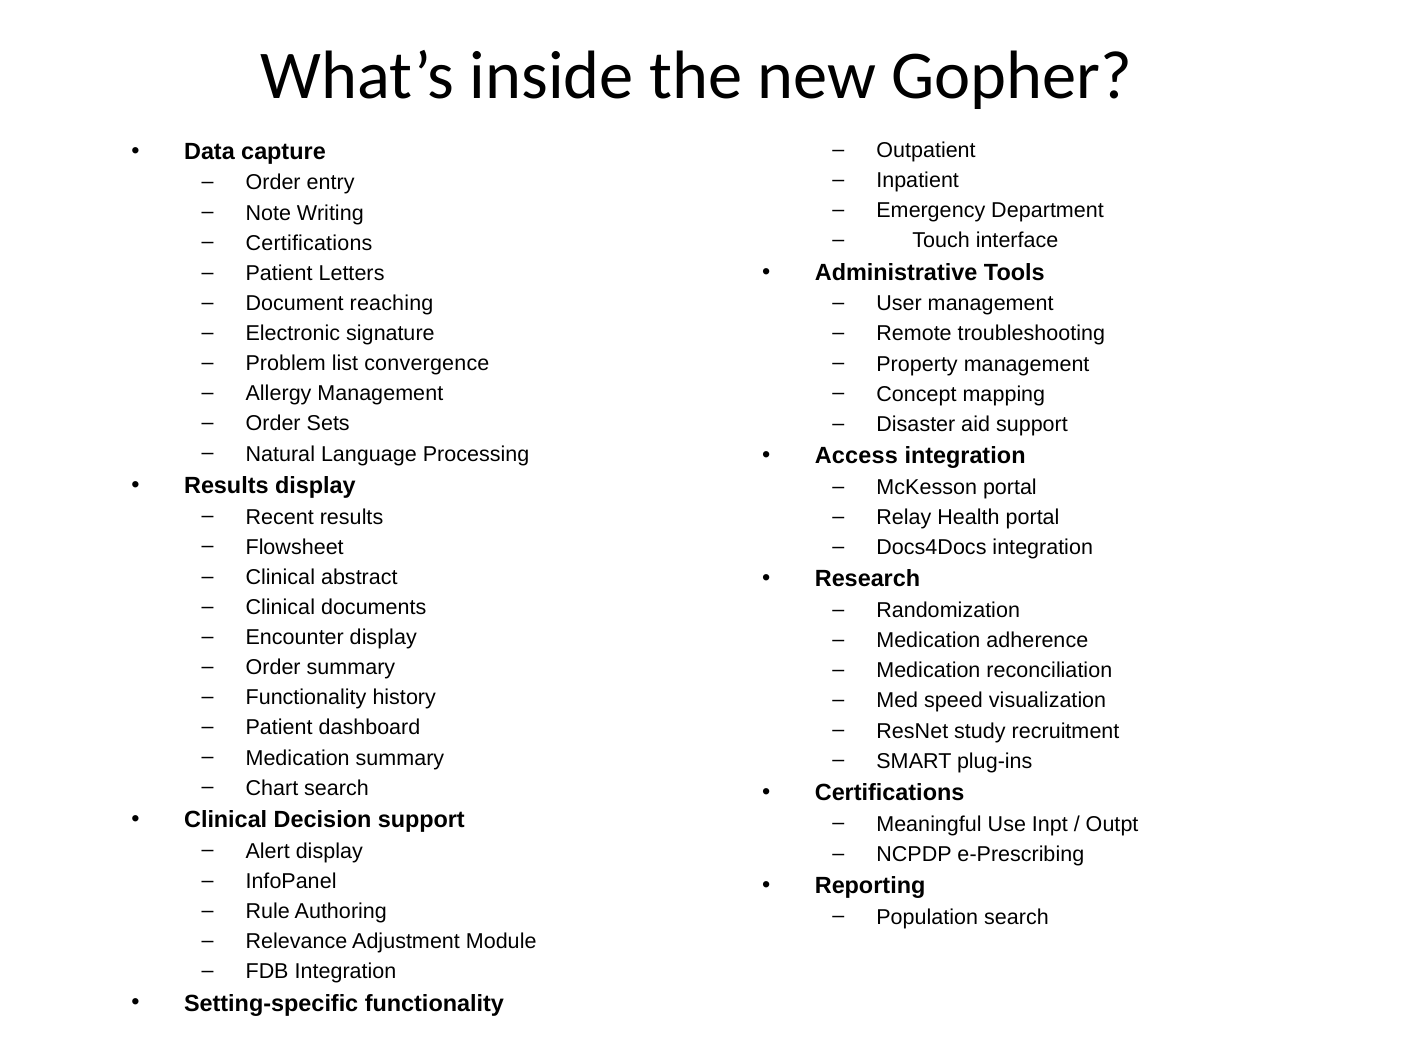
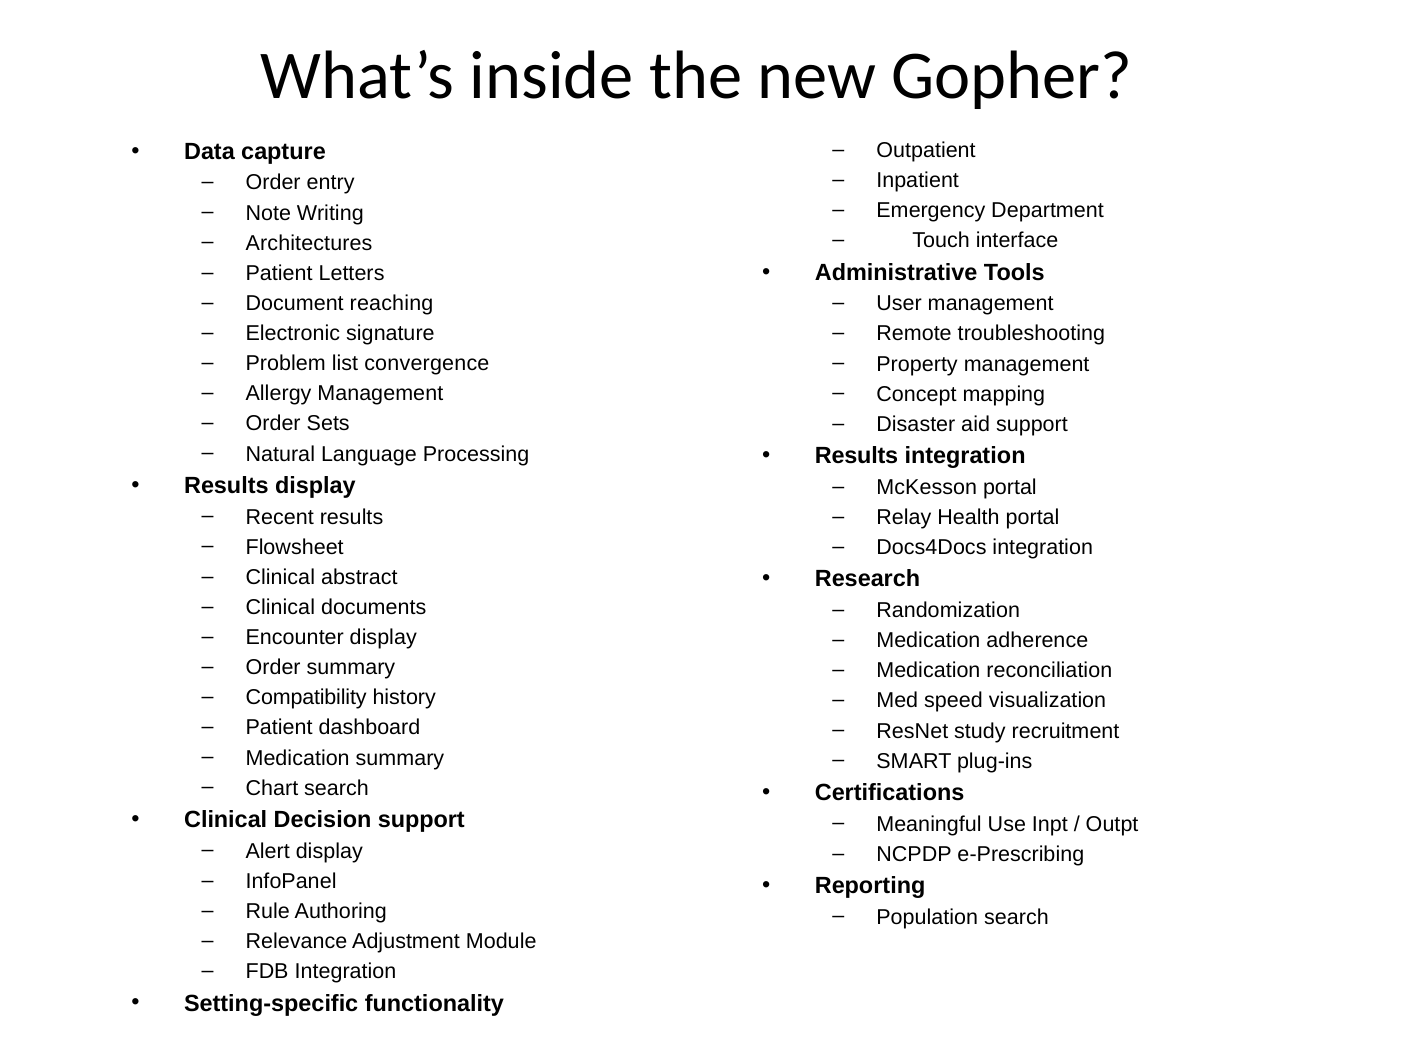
Certifications at (309, 243): Certifications -> Architectures
Access at (856, 456): Access -> Results
Functionality at (306, 698): Functionality -> Compatibility
